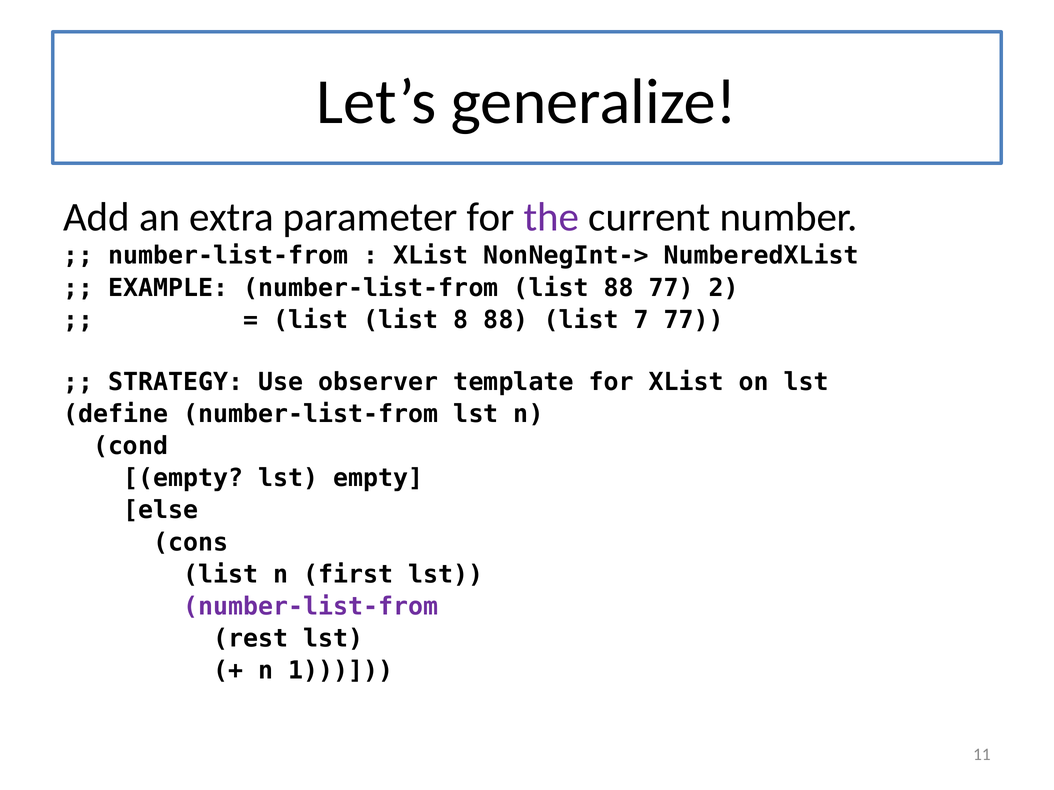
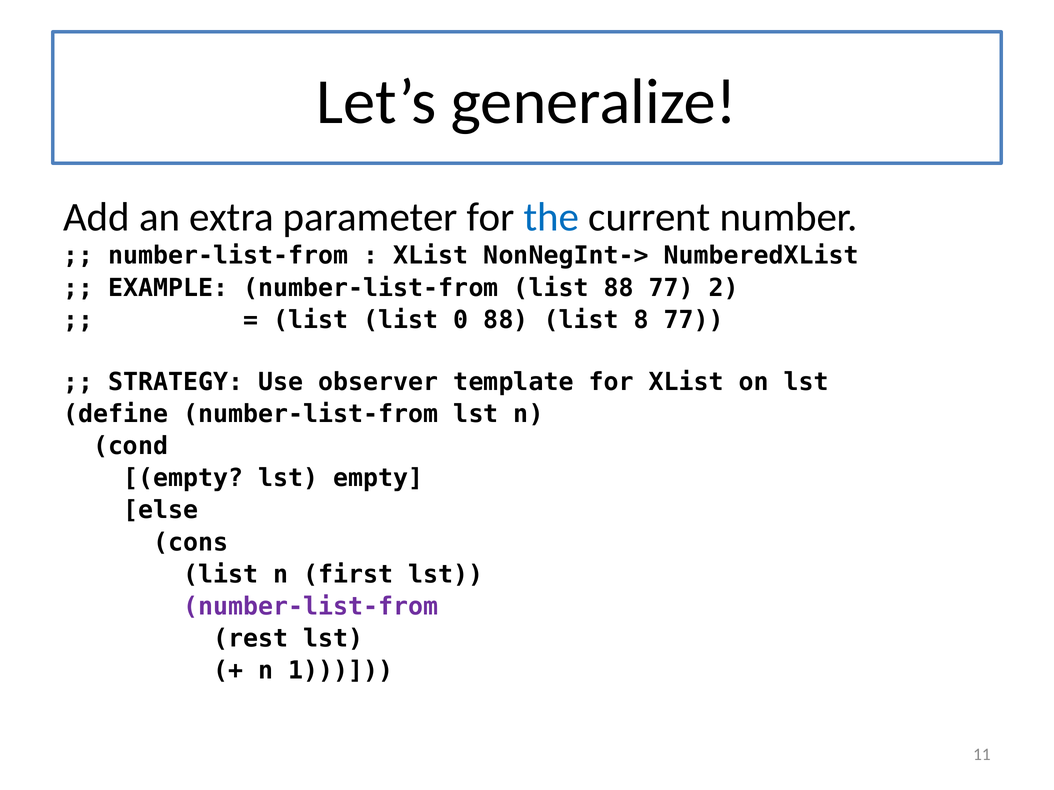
the colour: purple -> blue
8: 8 -> 0
7: 7 -> 8
